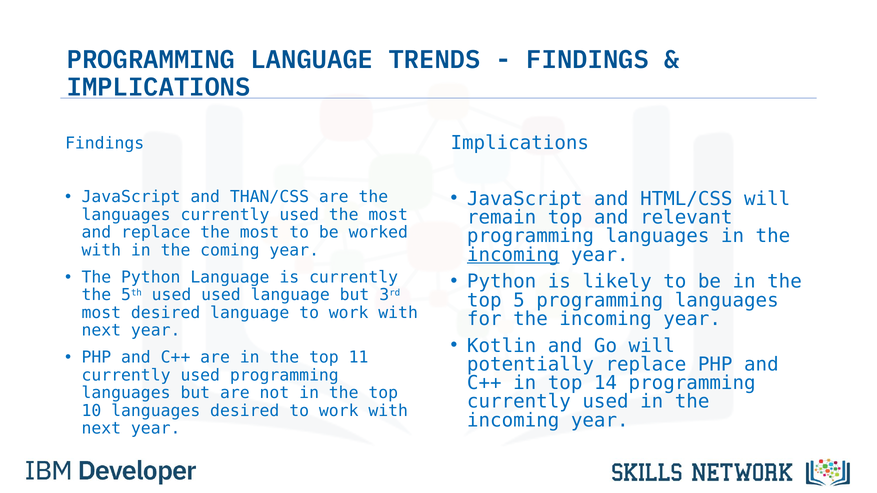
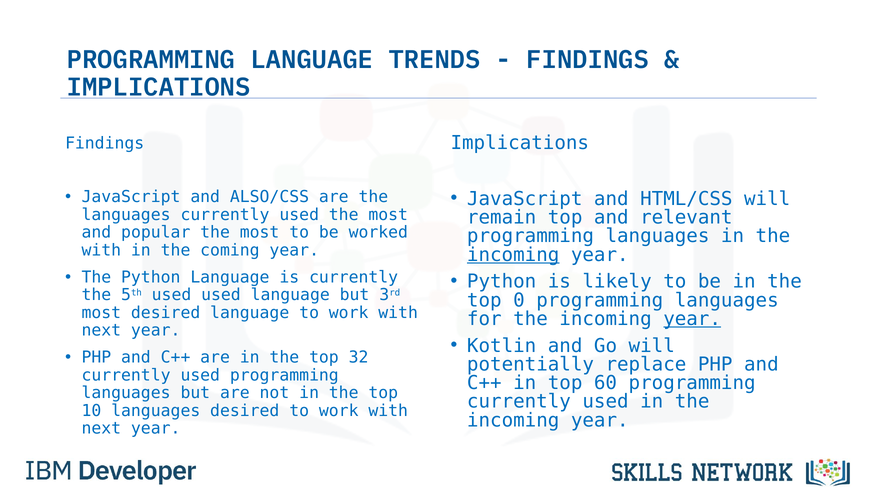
THAN/CSS: THAN/CSS -> ALSO/CSS
and replace: replace -> popular
5: 5 -> 0
year at (692, 319) underline: none -> present
11: 11 -> 32
14: 14 -> 60
